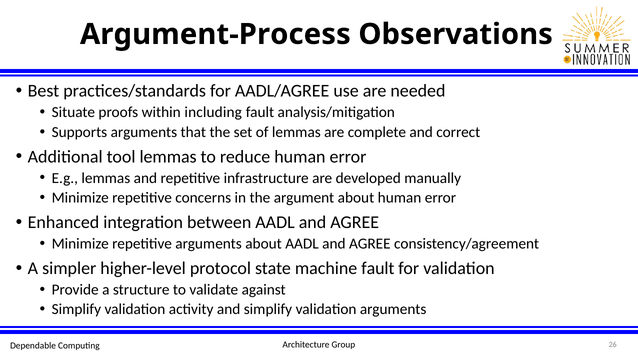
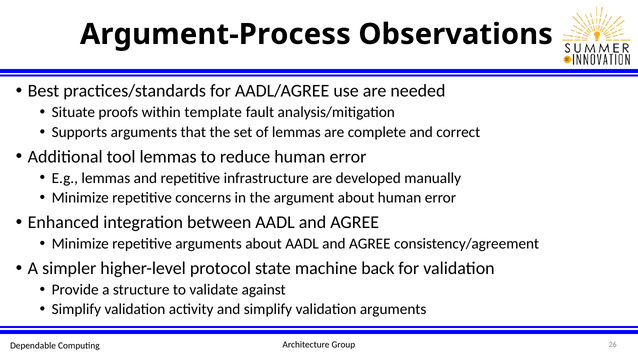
including: including -> template
machine fault: fault -> back
